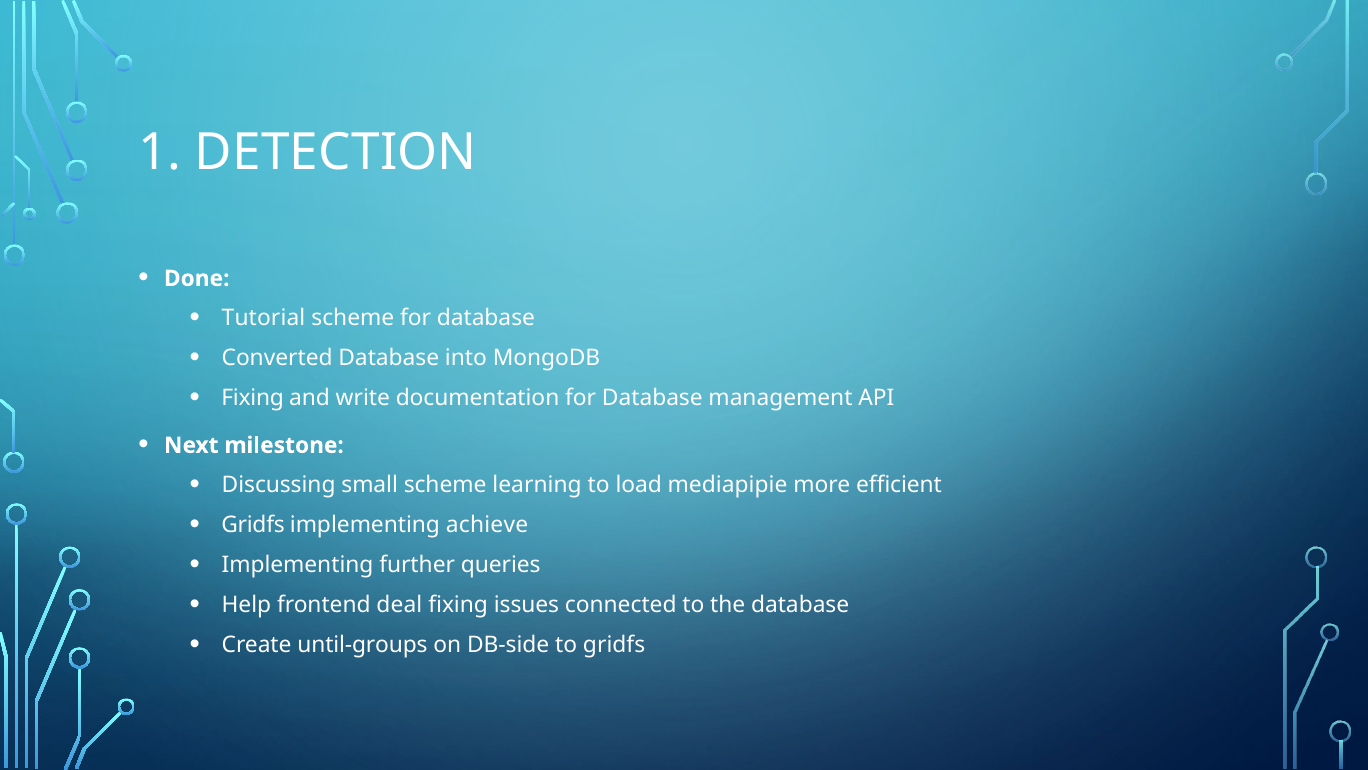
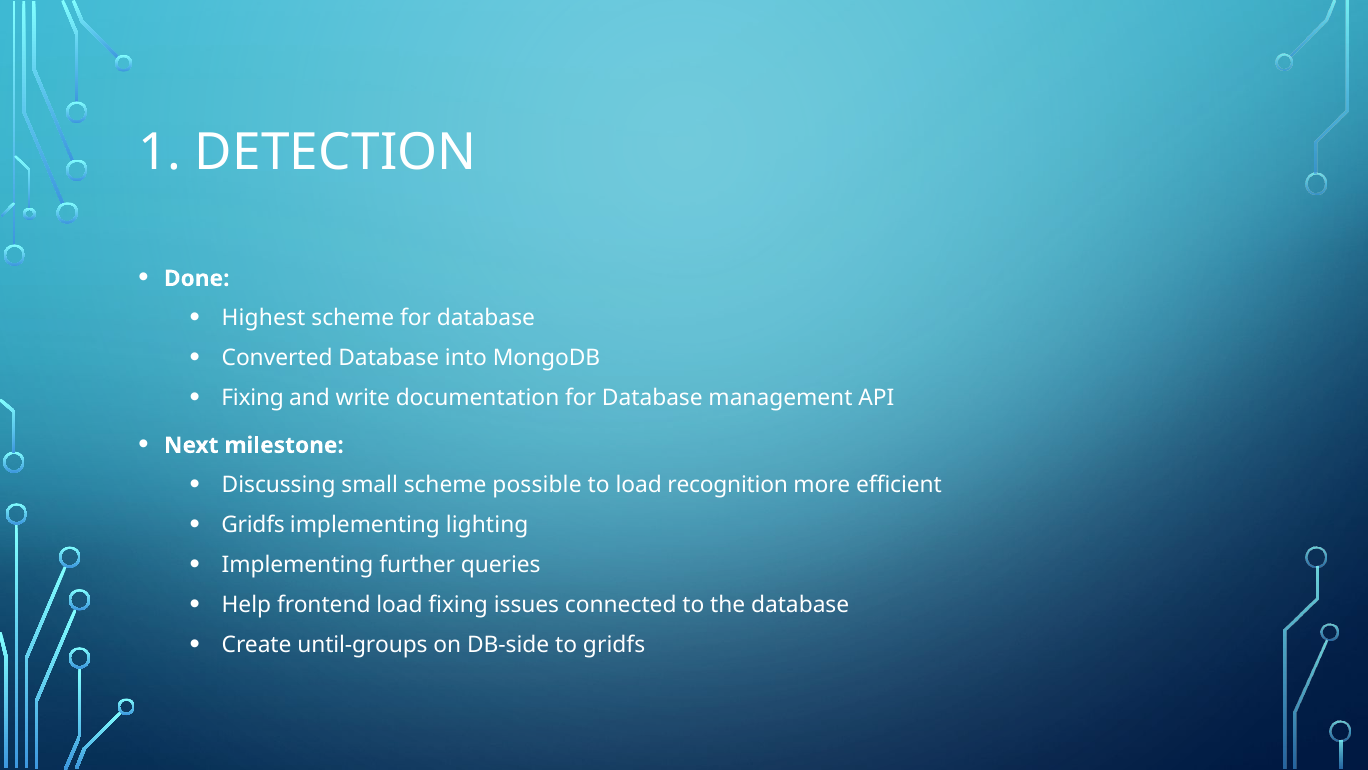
Tutorial: Tutorial -> Highest
learning: learning -> possible
mediapipie: mediapipie -> recognition
achieve: achieve -> lighting
frontend deal: deal -> load
